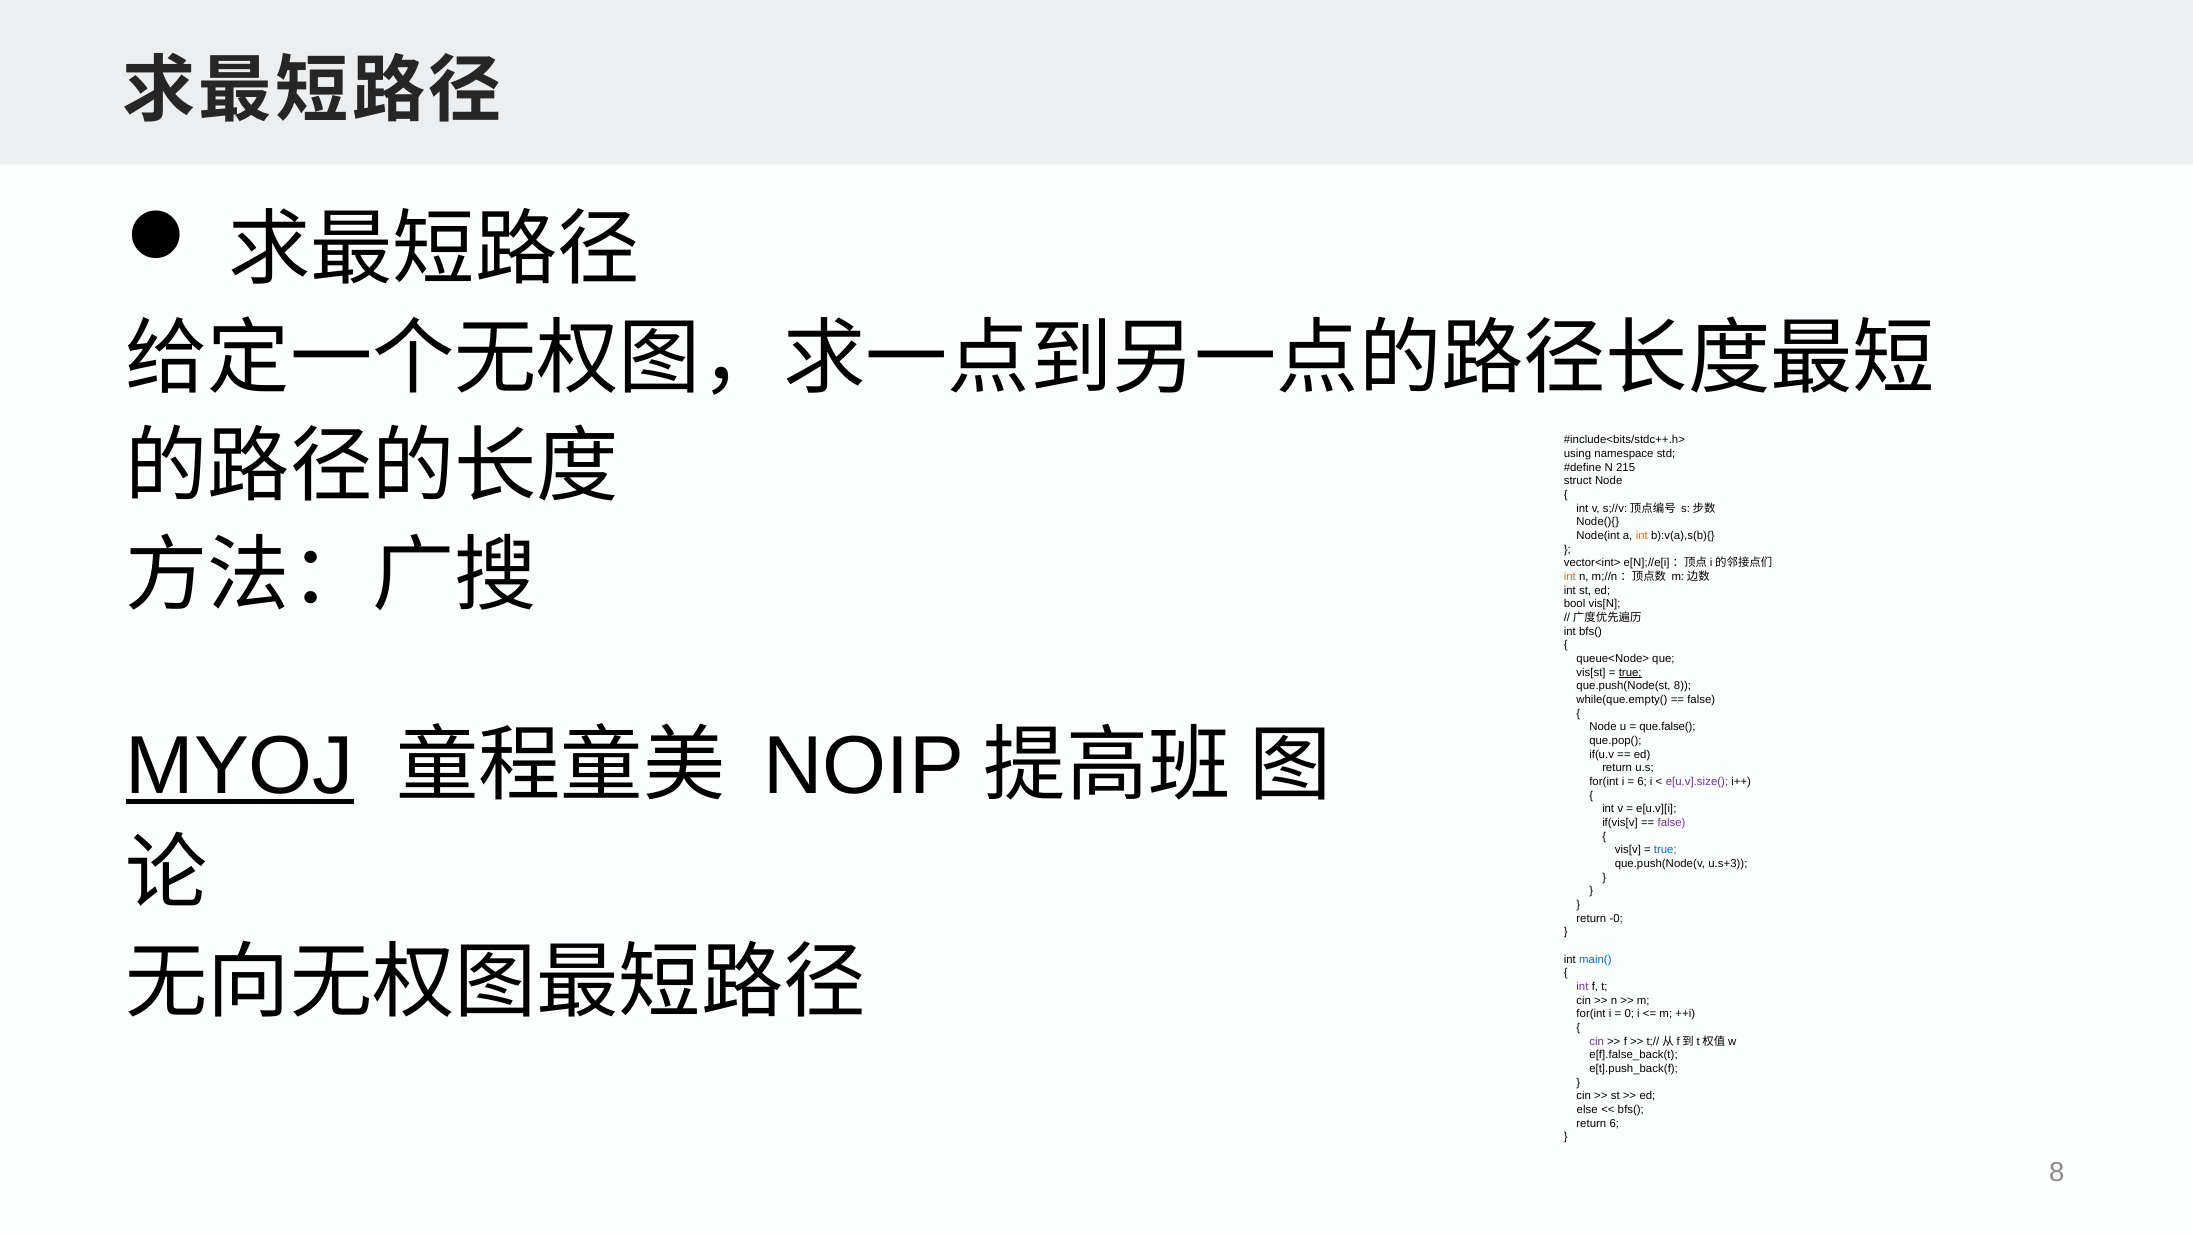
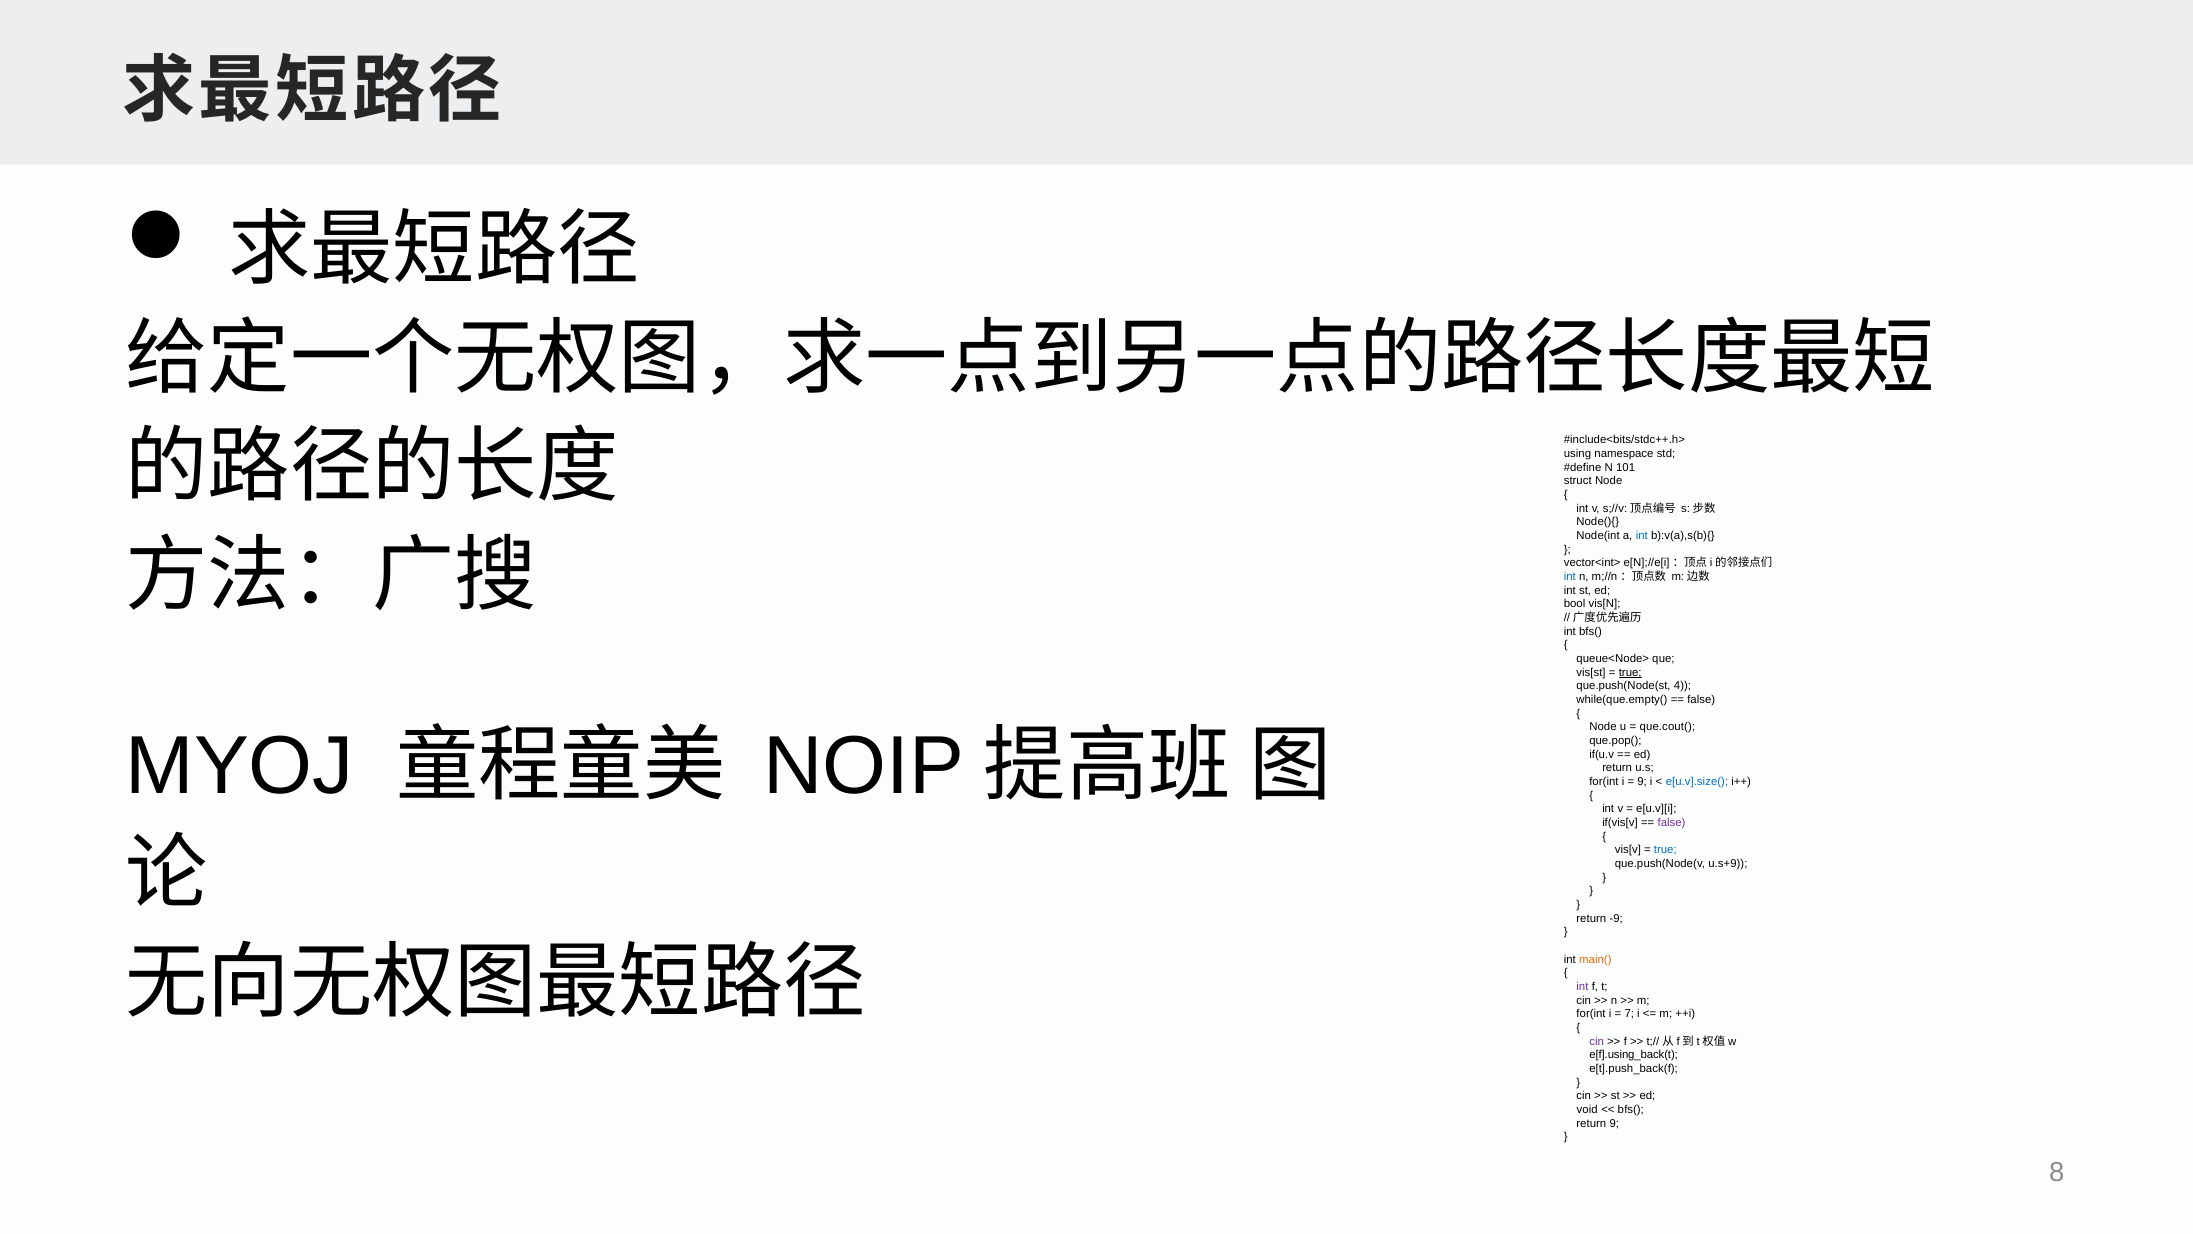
215: 215 -> 101
int at (1642, 536) colour: orange -> blue
int at (1570, 576) colour: orange -> blue
que.push(Node(st 8: 8 -> 4
que.false(: que.false( -> que.cout(
MYOJ underline: present -> none
6 at (1642, 781): 6 -> 9
e[u.v].size( colour: purple -> blue
u.s+3: u.s+3 -> u.s+9
-0: -0 -> -9
main( colour: blue -> orange
0: 0 -> 7
e[f].false_back(t: e[f].false_back(t -> e[f].using_back(t
else: else -> void
return 6: 6 -> 9
